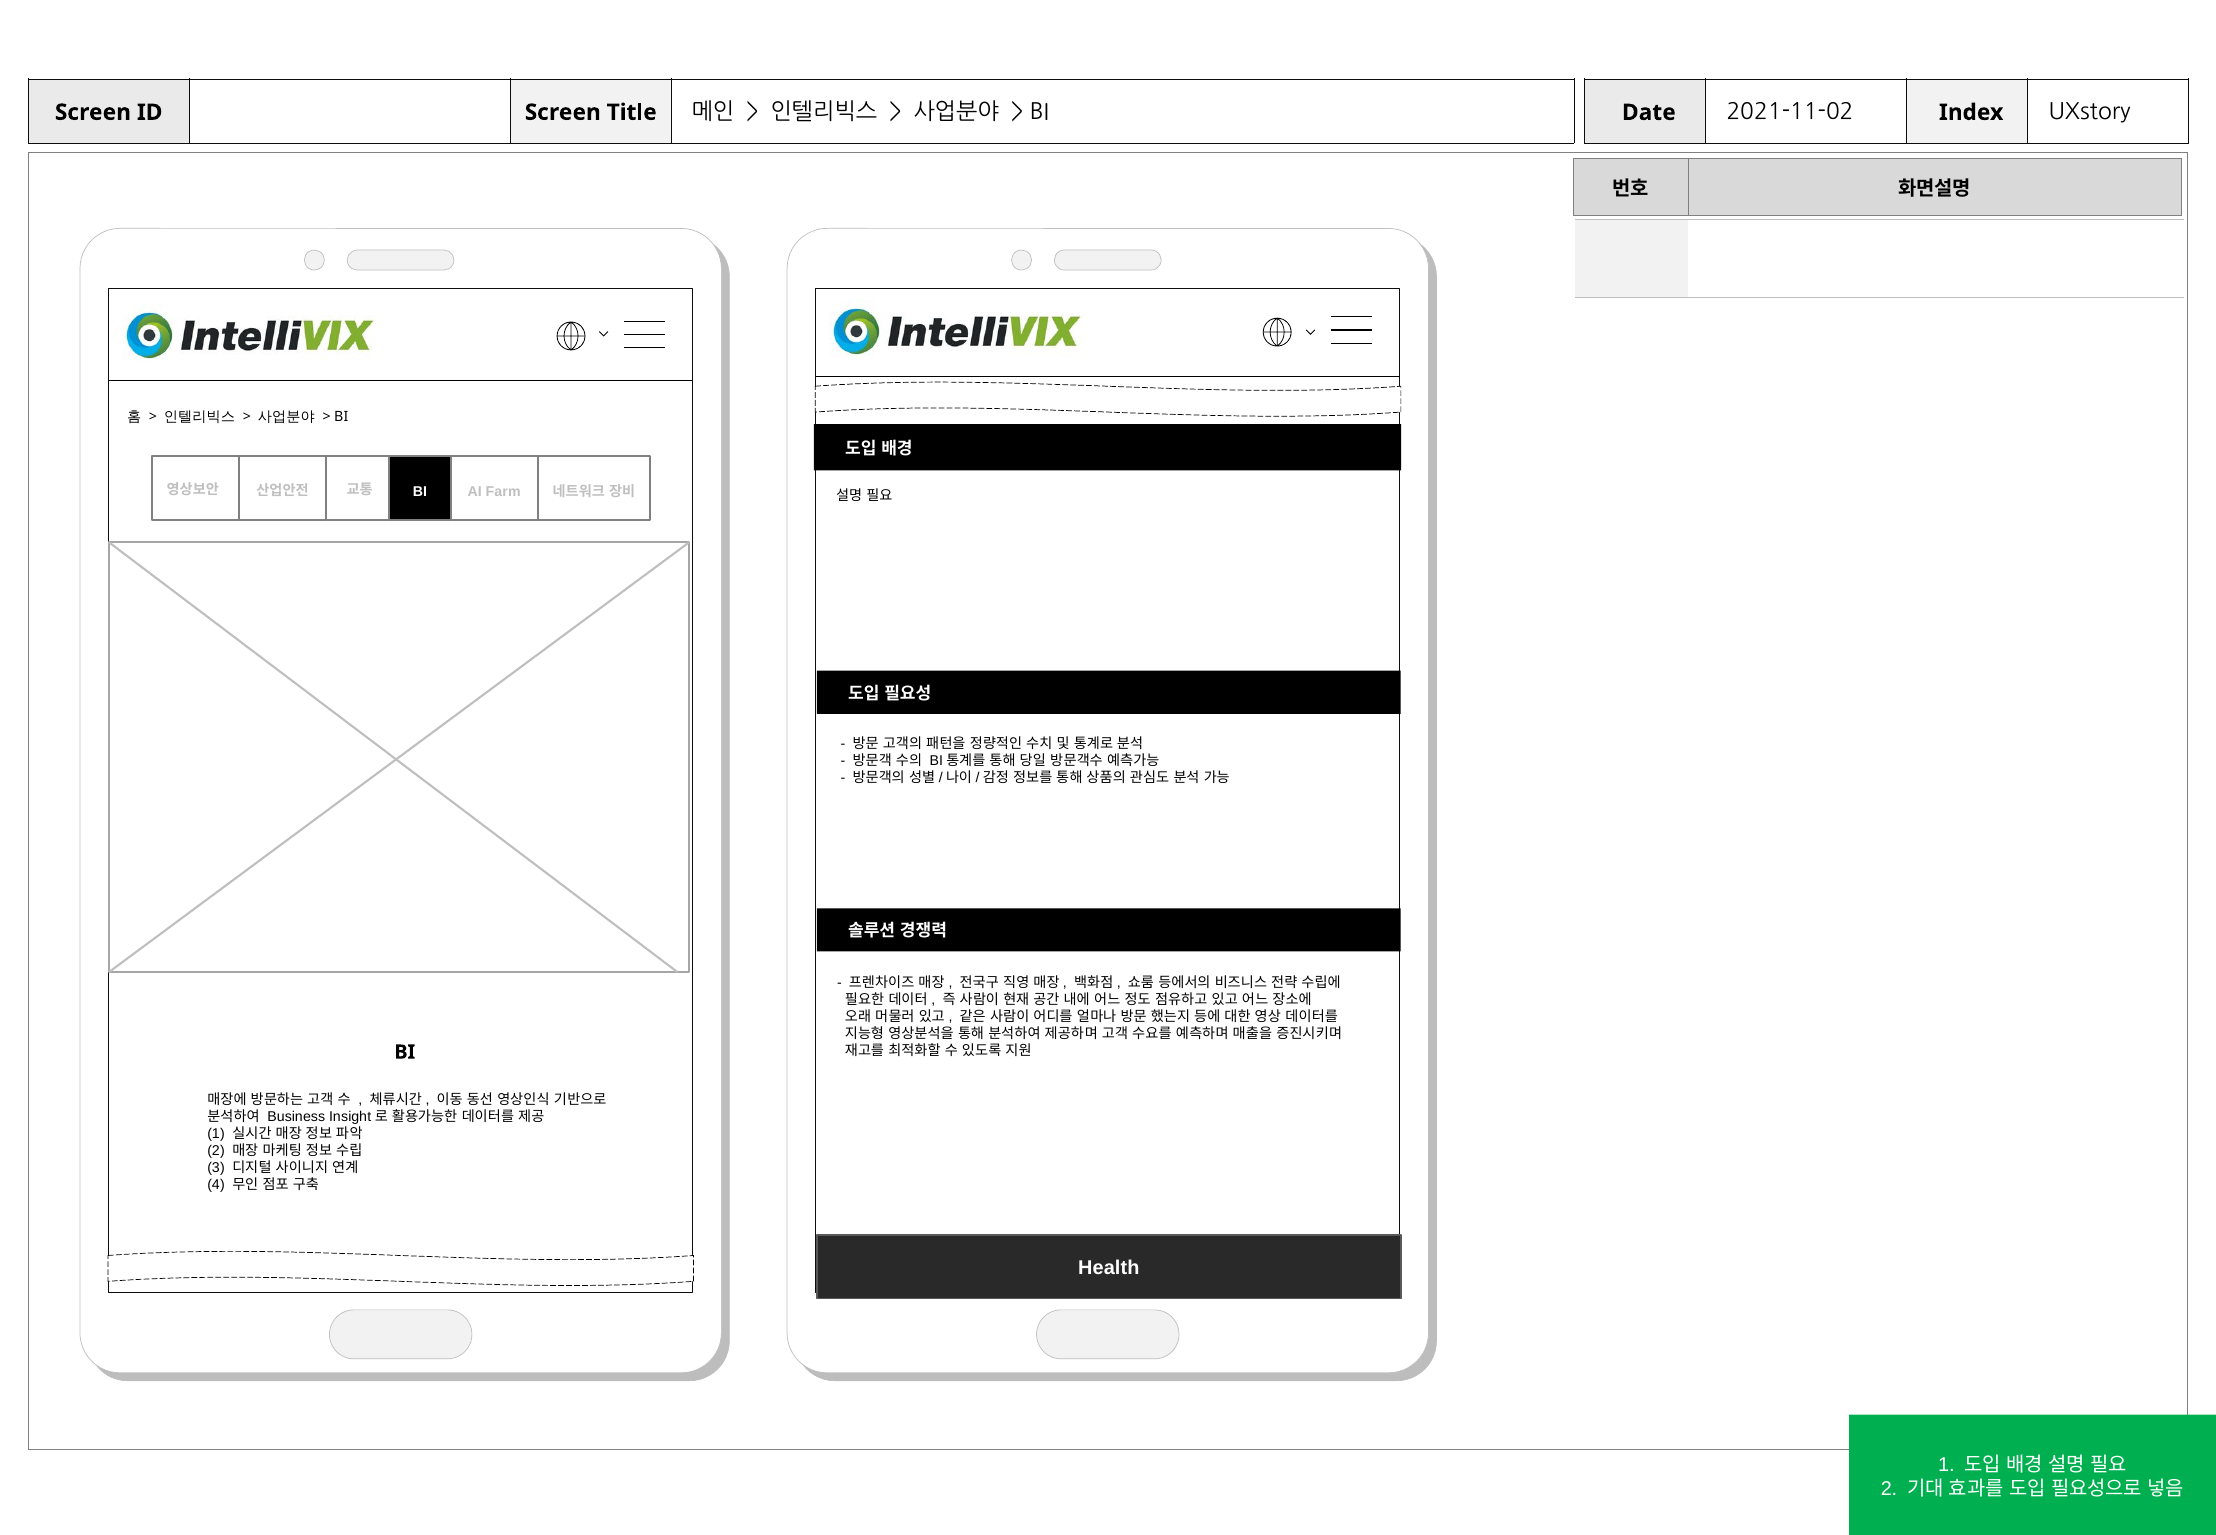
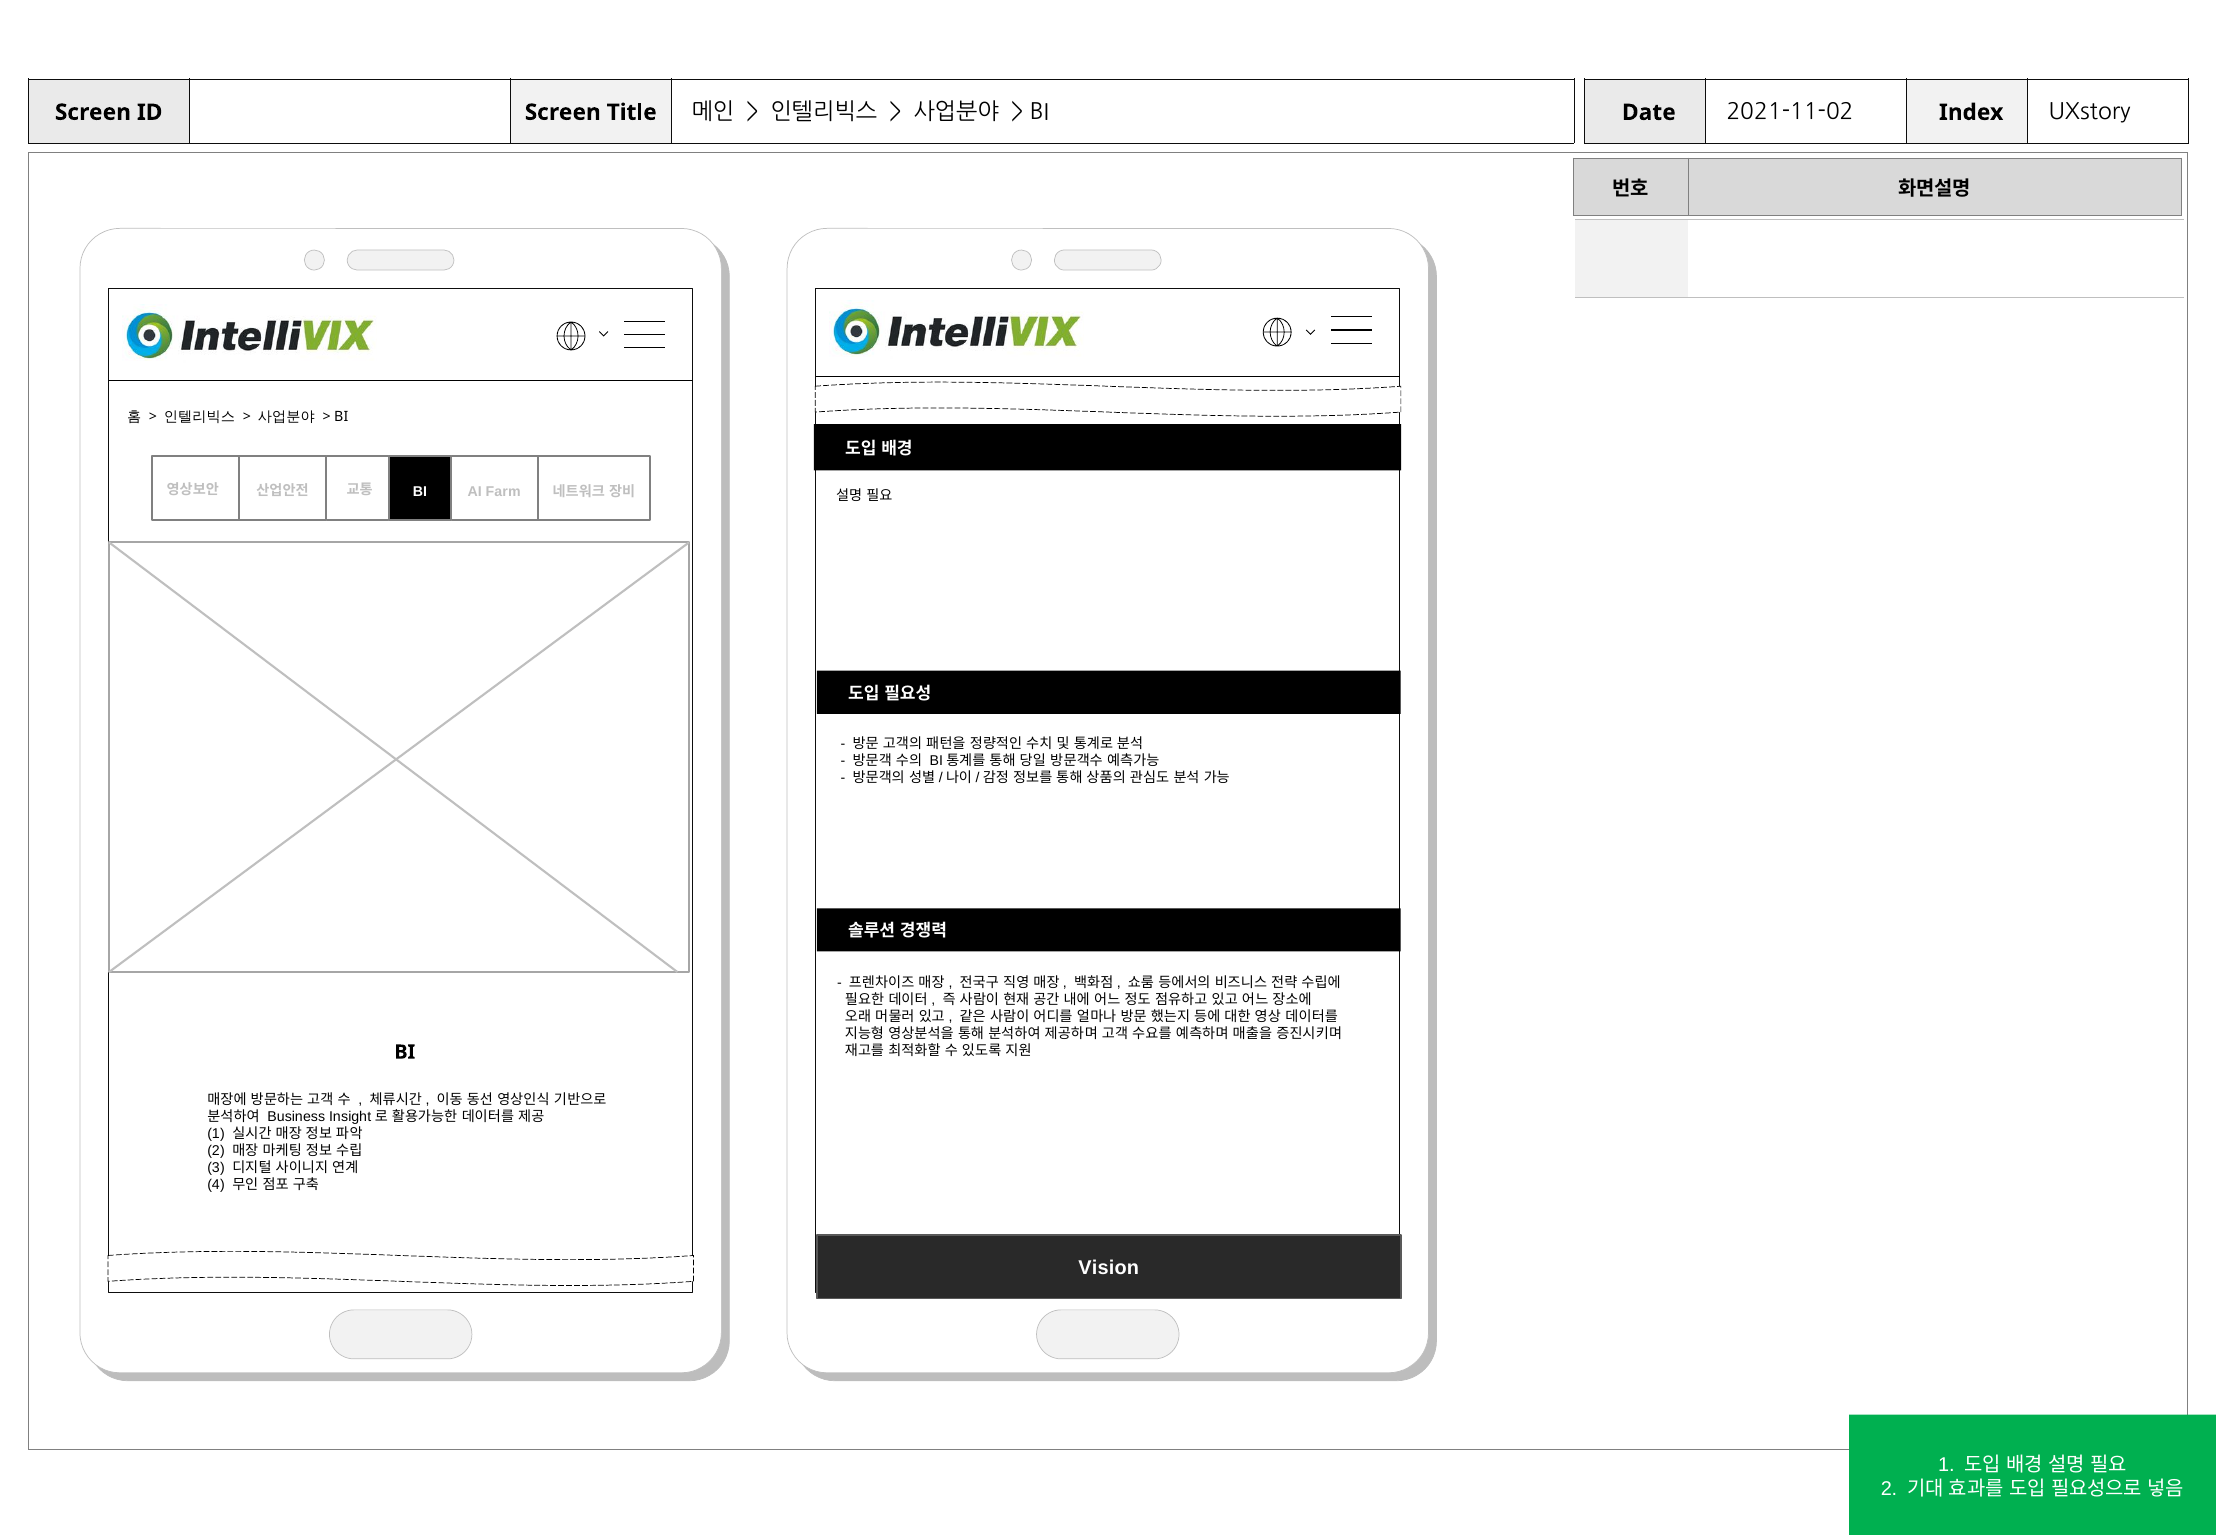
Health: Health -> Vision
